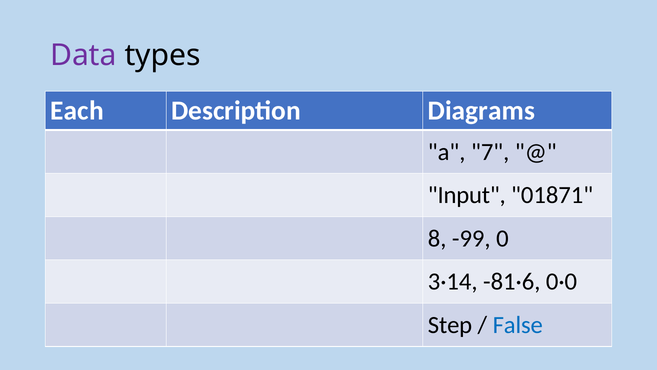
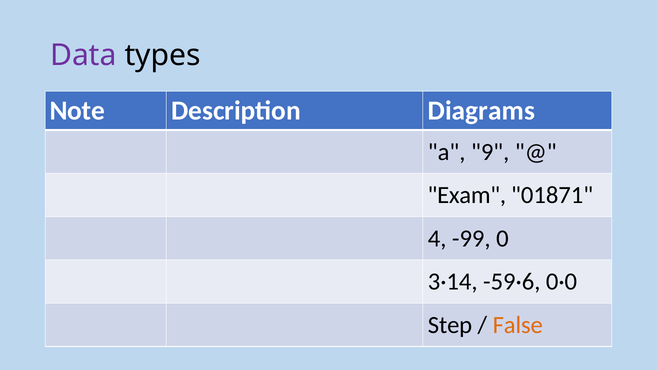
Each: Each -> Note
7: 7 -> 9
Input: Input -> Exam
8: 8 -> 4
-81·6: -81·6 -> -59·6
False colour: blue -> orange
